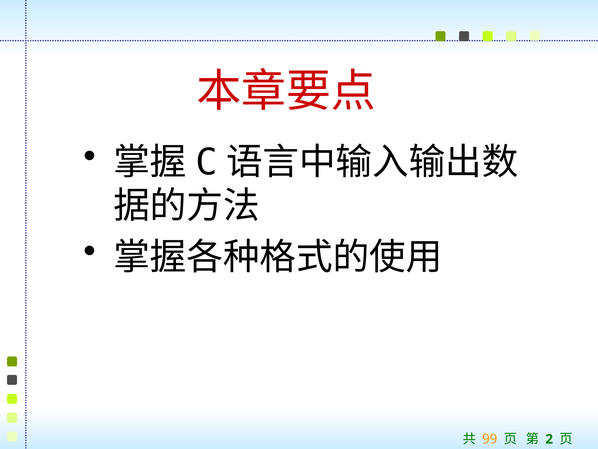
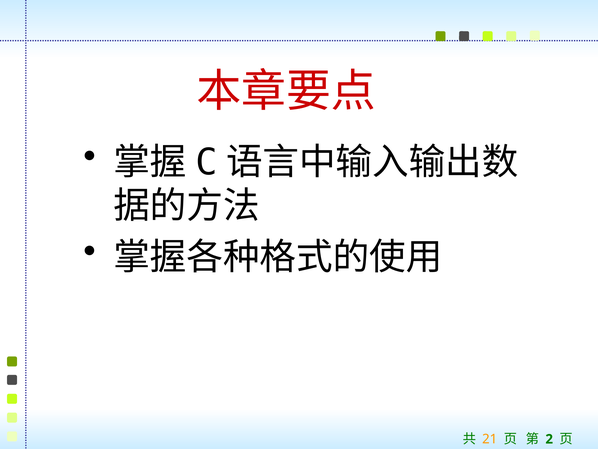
99: 99 -> 21
